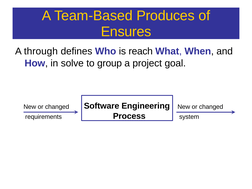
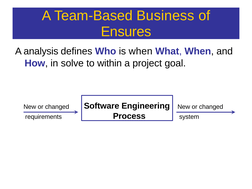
Produces: Produces -> Business
through: through -> analysis
is reach: reach -> when
group: group -> within
